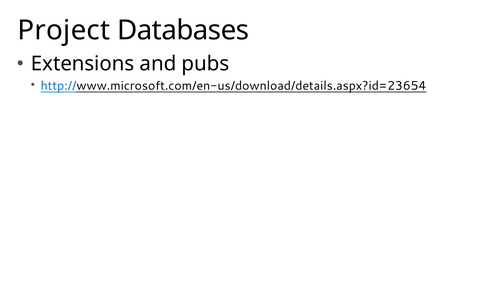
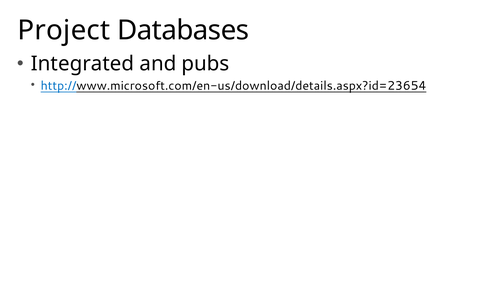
Extensions: Extensions -> Integrated
